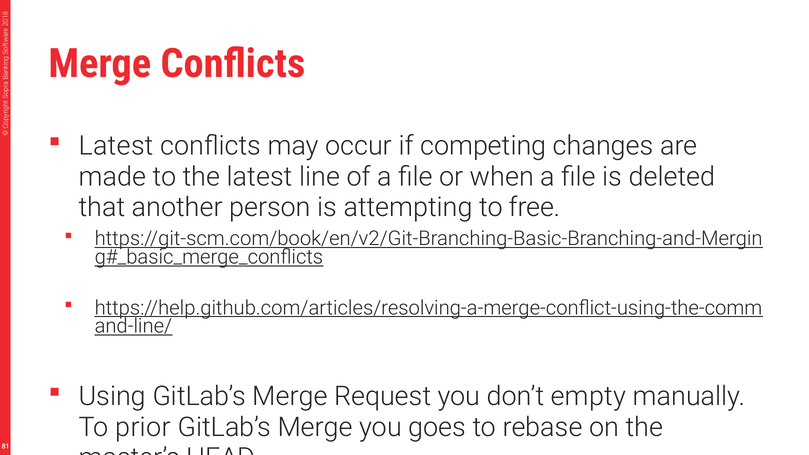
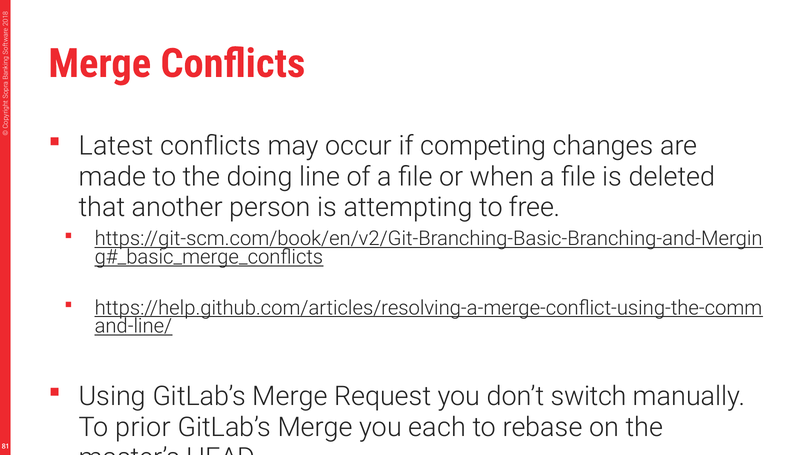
the latest: latest -> doing
empty: empty -> switch
goes: goes -> each
